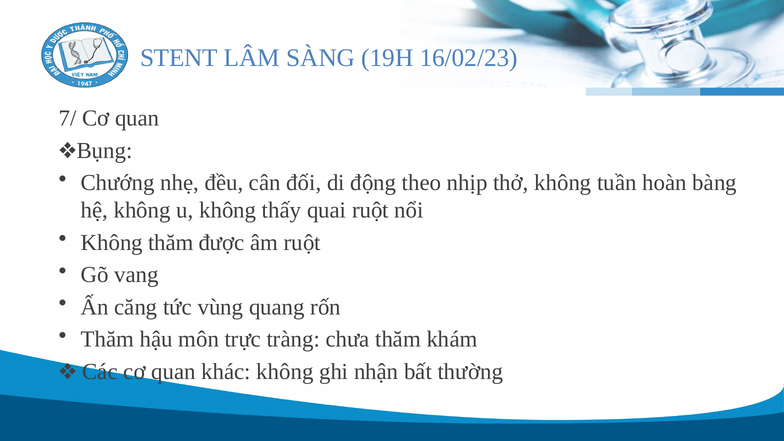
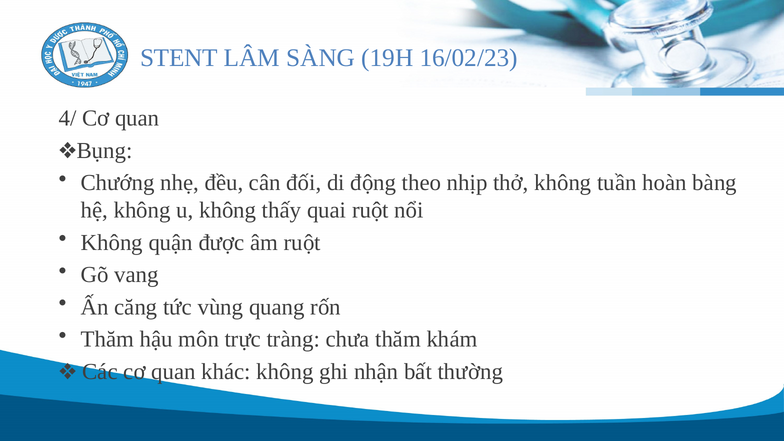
7/: 7/ -> 4/
Không thăm: thăm -> quận
